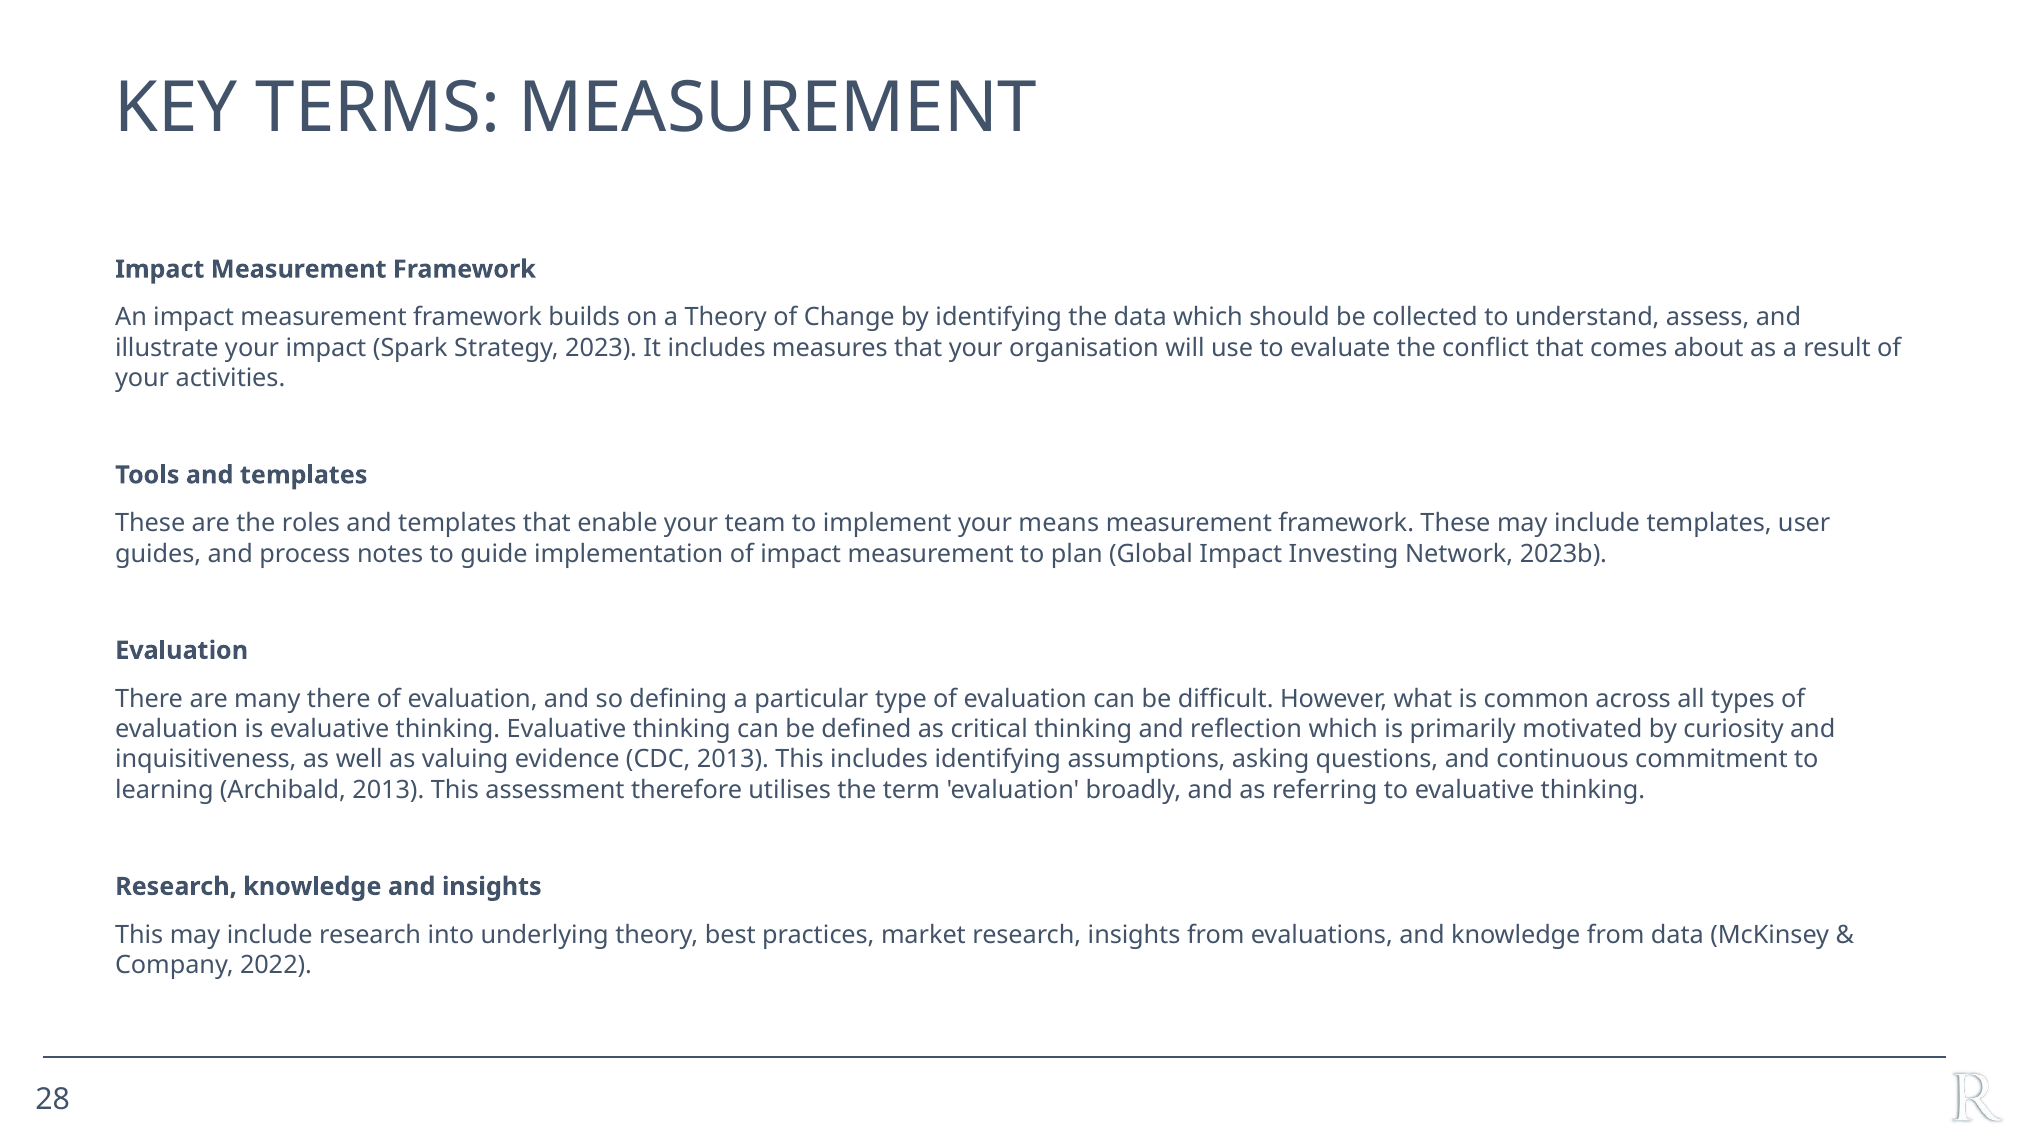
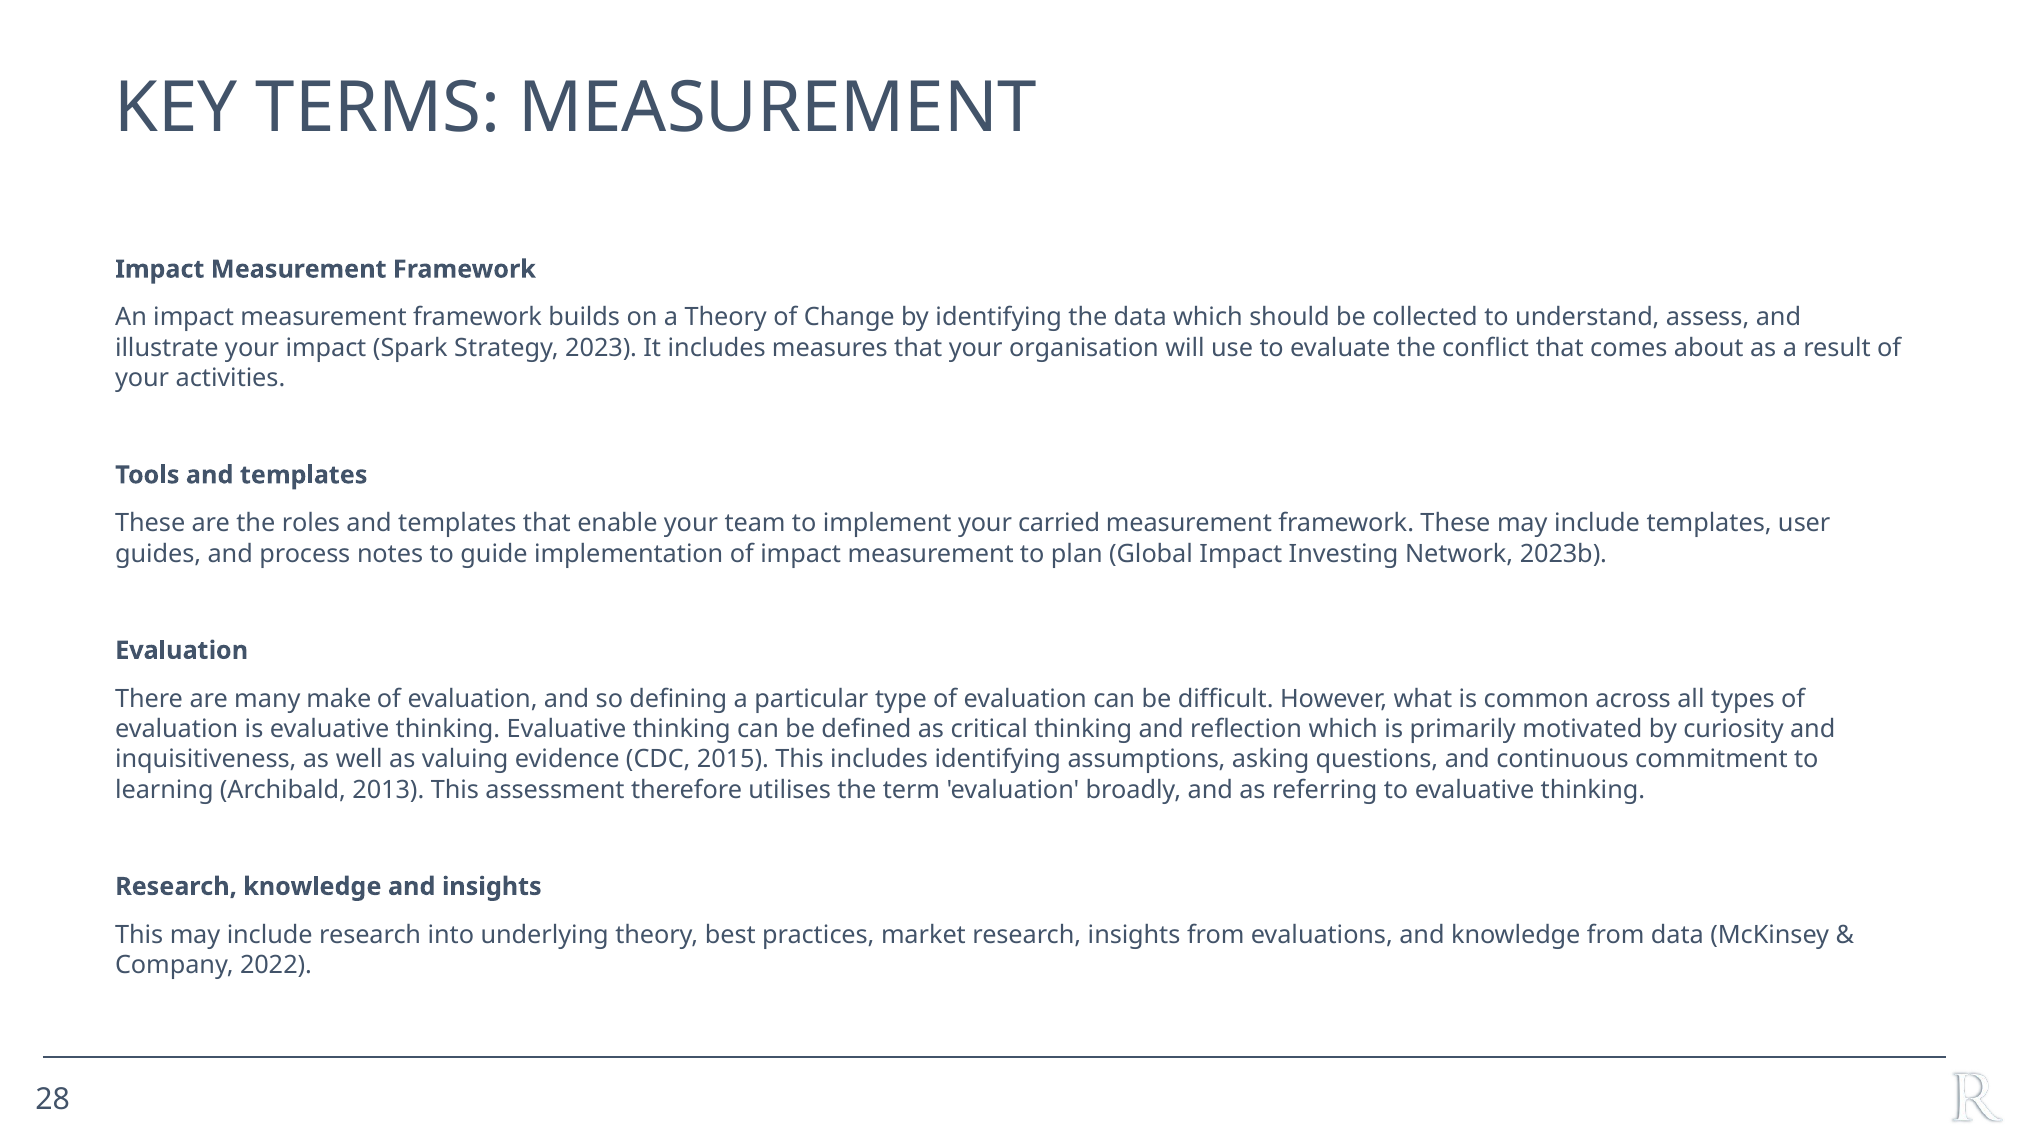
means: means -> carried
many there: there -> make
CDC 2013: 2013 -> 2015
